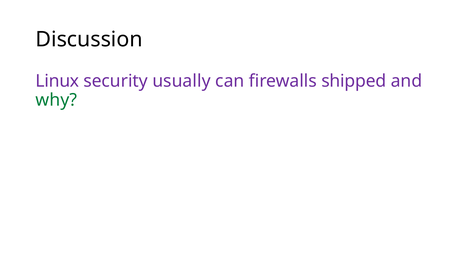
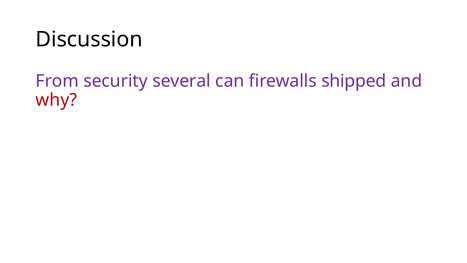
Linux: Linux -> From
usually: usually -> several
why colour: green -> red
